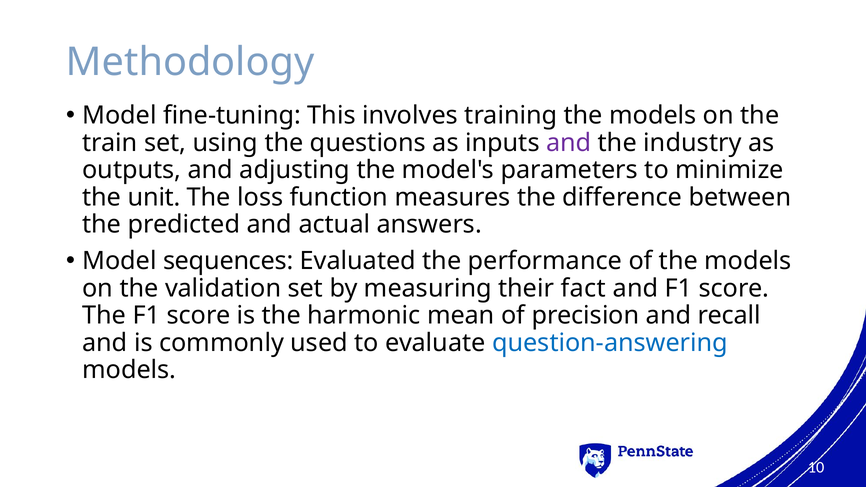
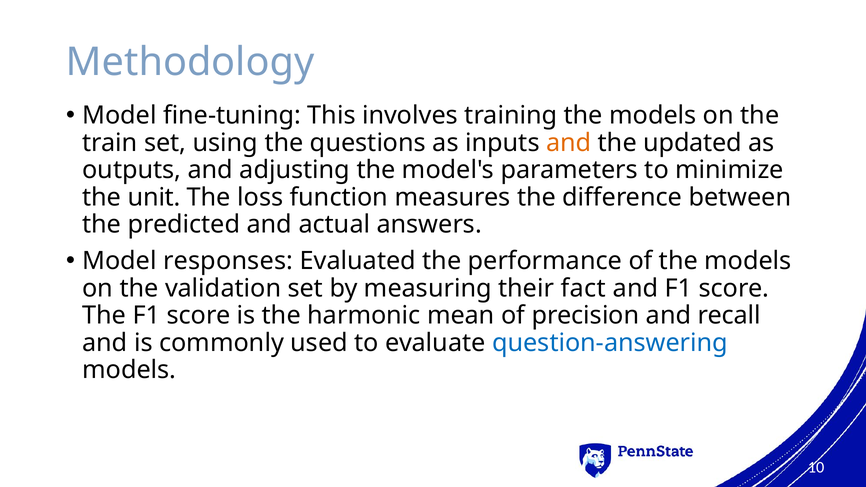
and at (569, 143) colour: purple -> orange
industry: industry -> updated
sequences: sequences -> responses
